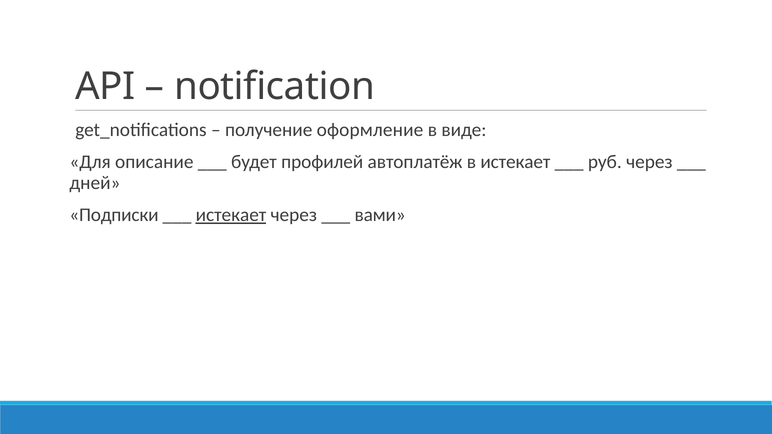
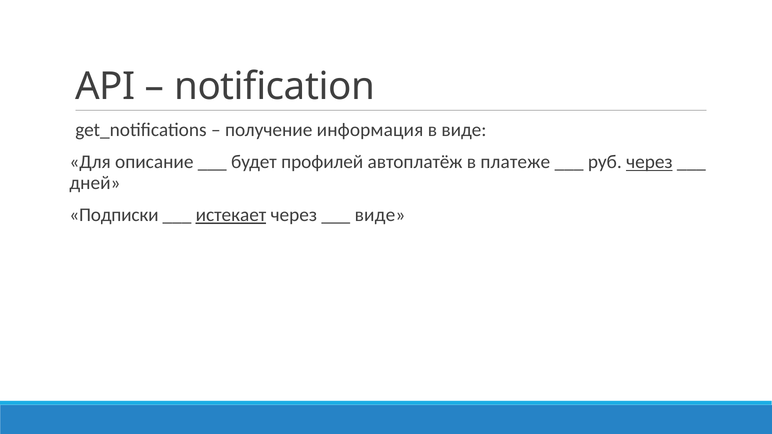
оформление: оформление -> информация
в истекает: истекает -> платеже
через at (649, 162) underline: none -> present
вами at (380, 215): вами -> виде
